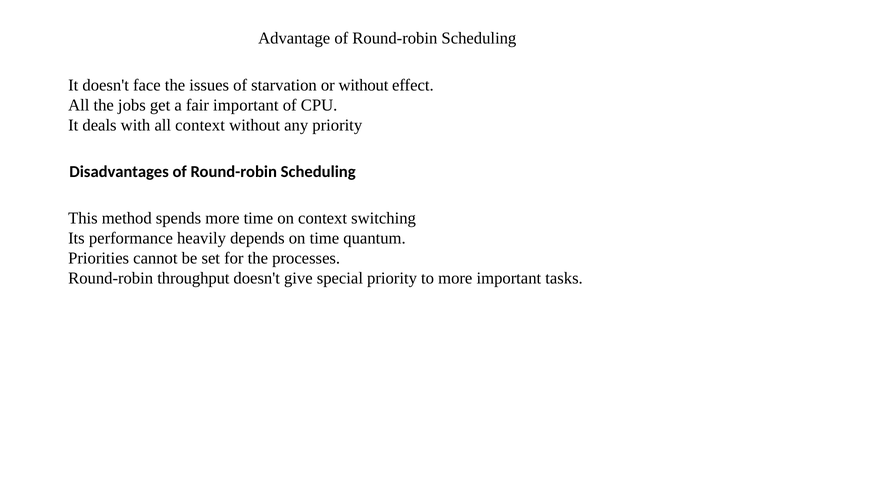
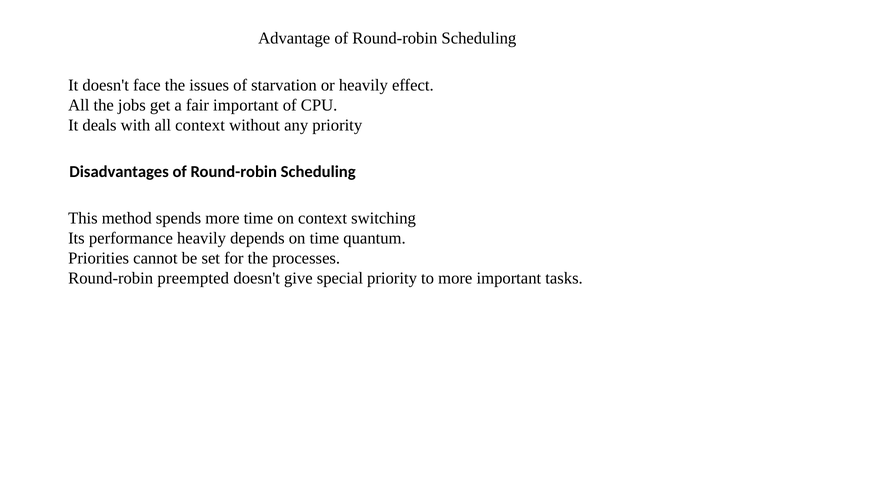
or without: without -> heavily
throughput: throughput -> preempted
